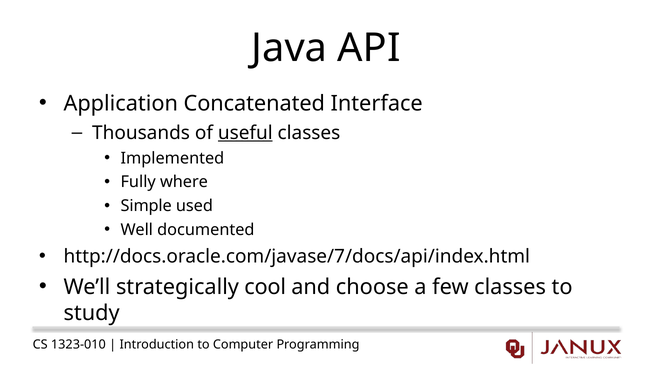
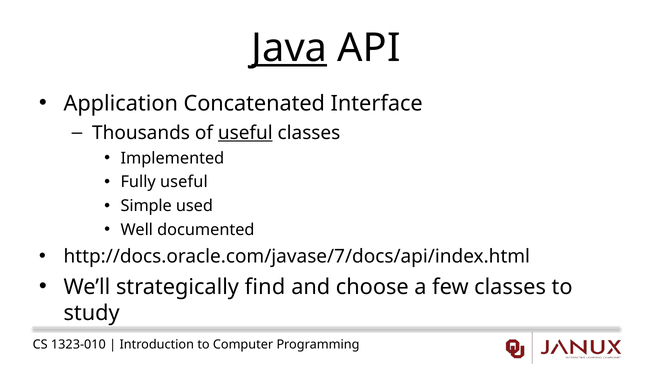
Java underline: none -> present
Fully where: where -> useful
cool: cool -> find
